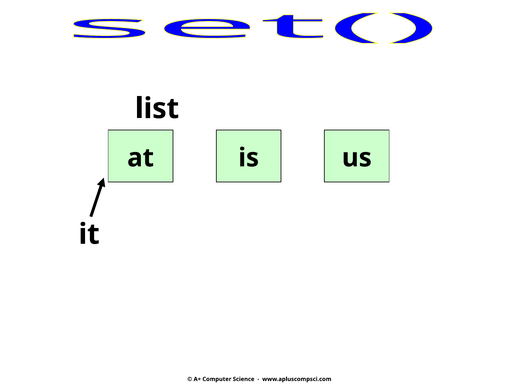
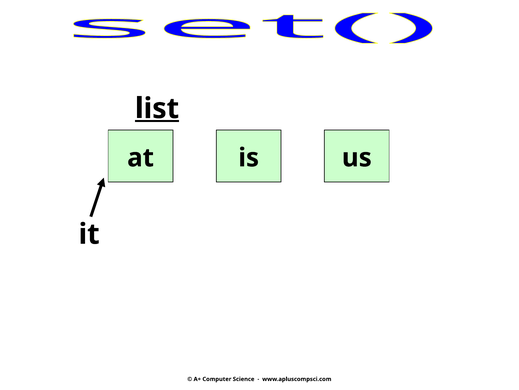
list underline: none -> present
